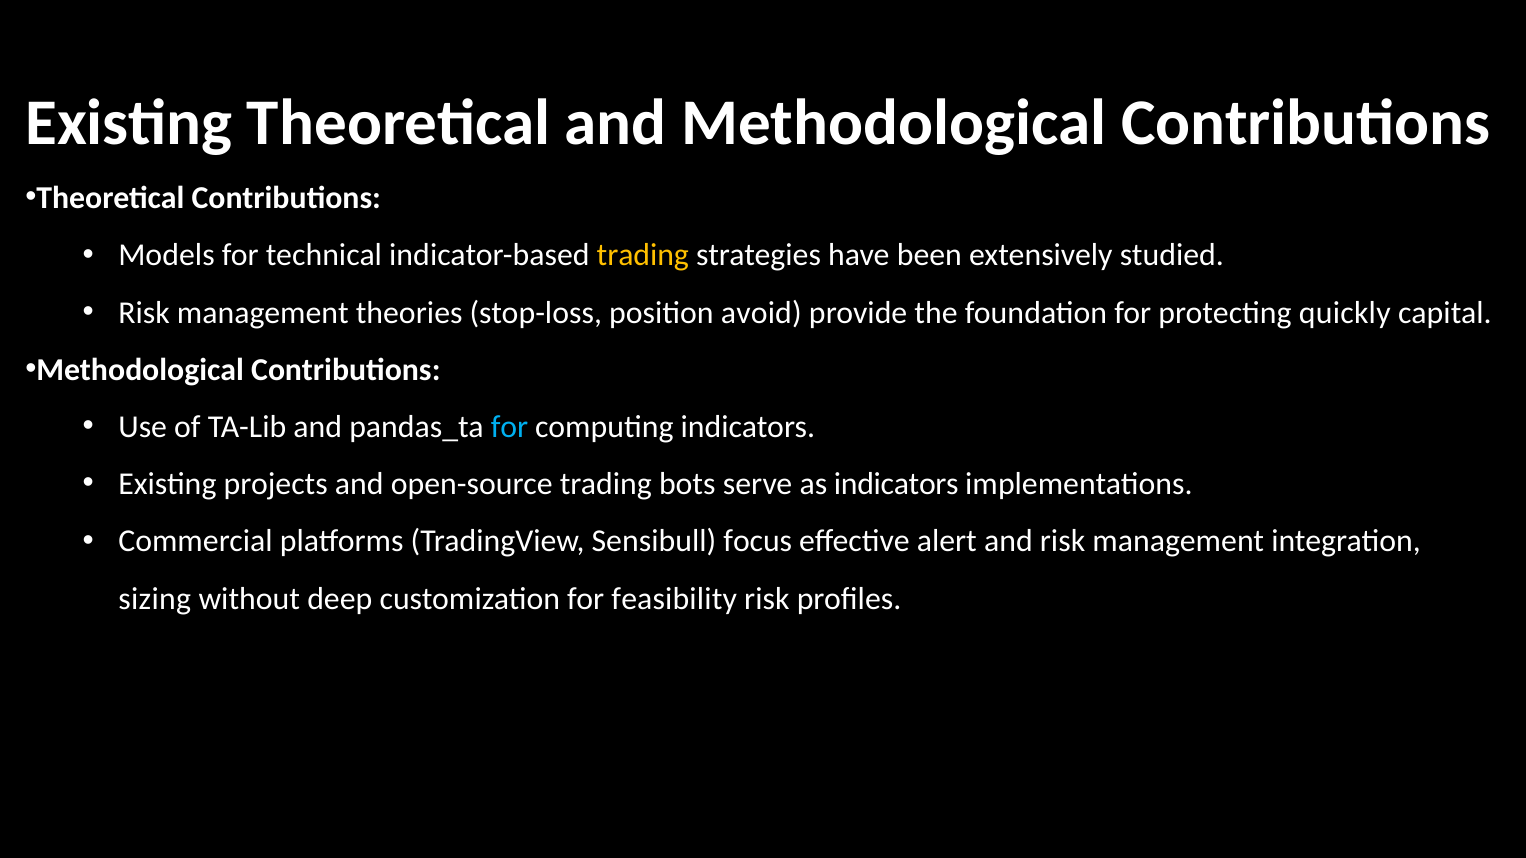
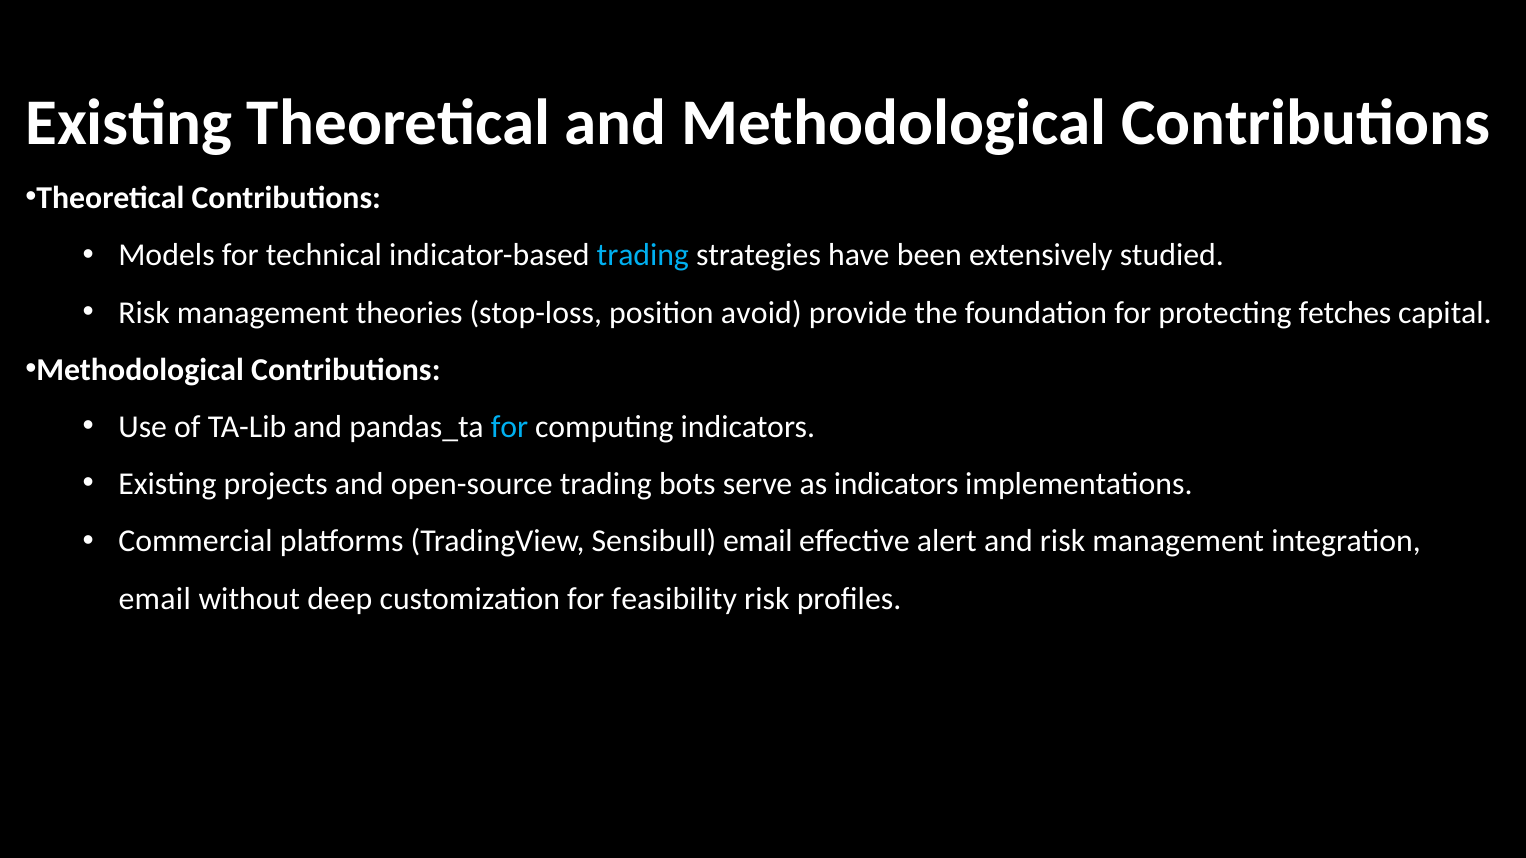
trading at (643, 255) colour: yellow -> light blue
quickly: quickly -> fetches
Sensibull focus: focus -> email
sizing at (155, 599): sizing -> email
